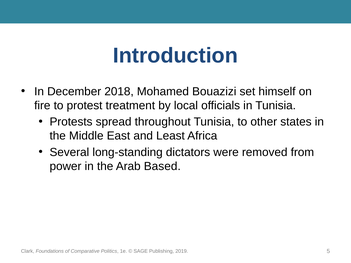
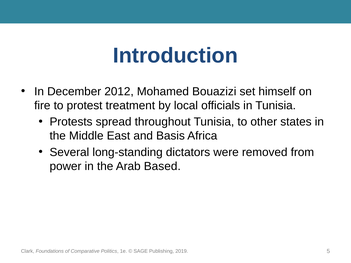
2018: 2018 -> 2012
Least: Least -> Basis
